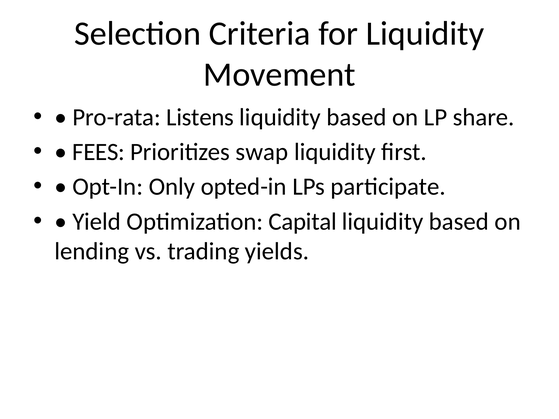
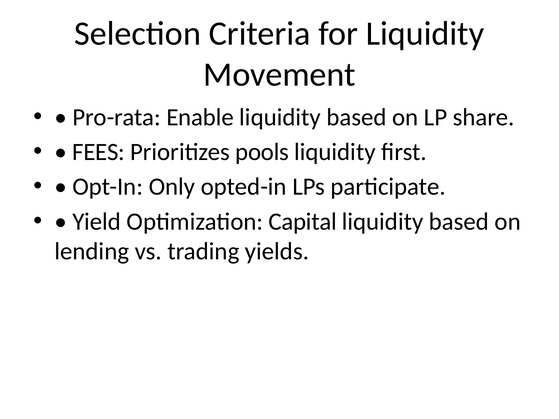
Listens: Listens -> Enable
swap: swap -> pools
